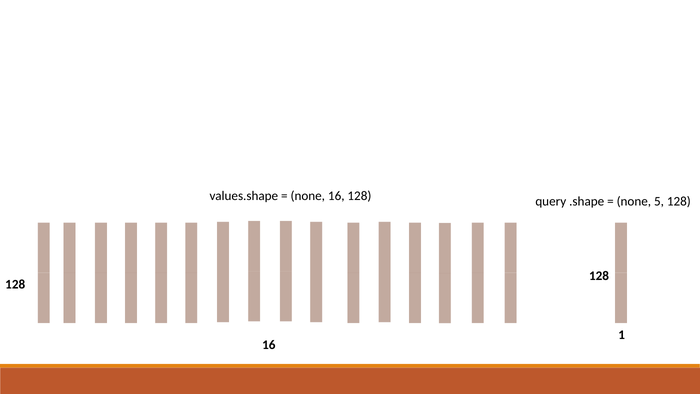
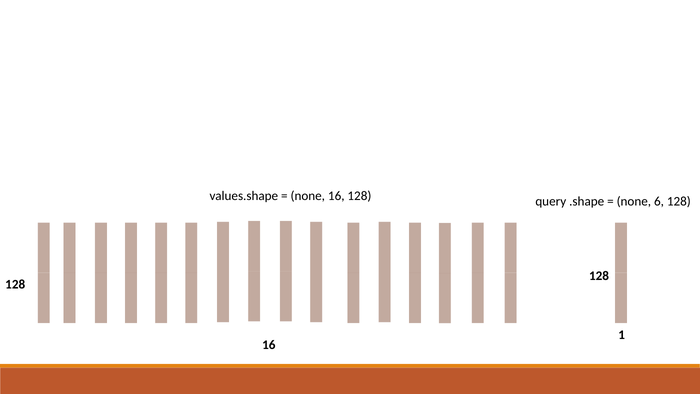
5: 5 -> 6
